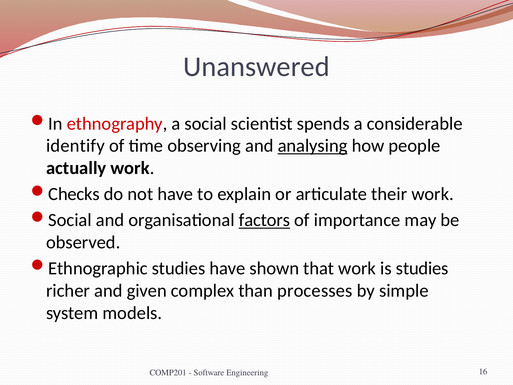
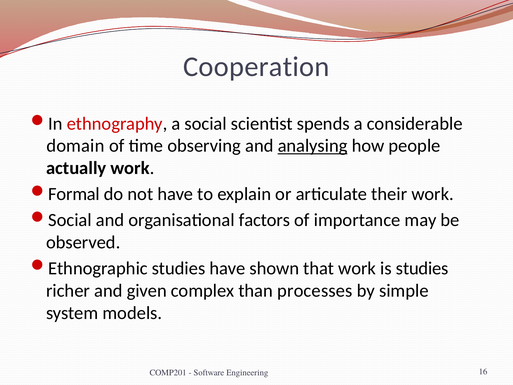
Unanswered: Unanswered -> Cooperation
identify: identify -> domain
Checks: Checks -> Formal
factors underline: present -> none
